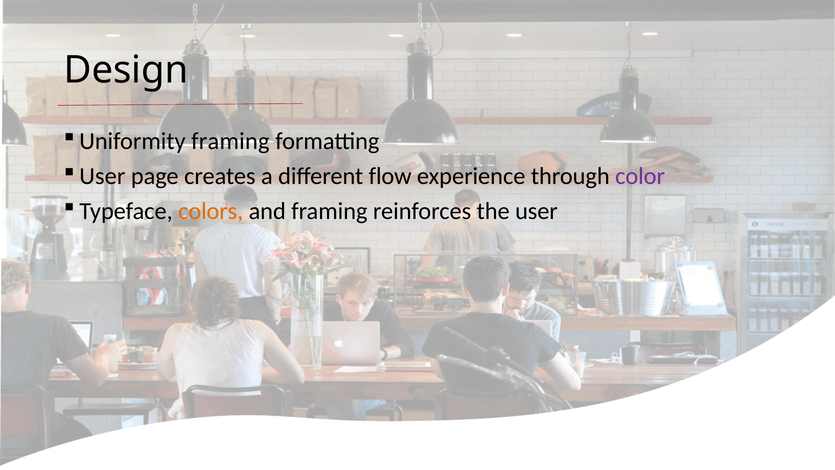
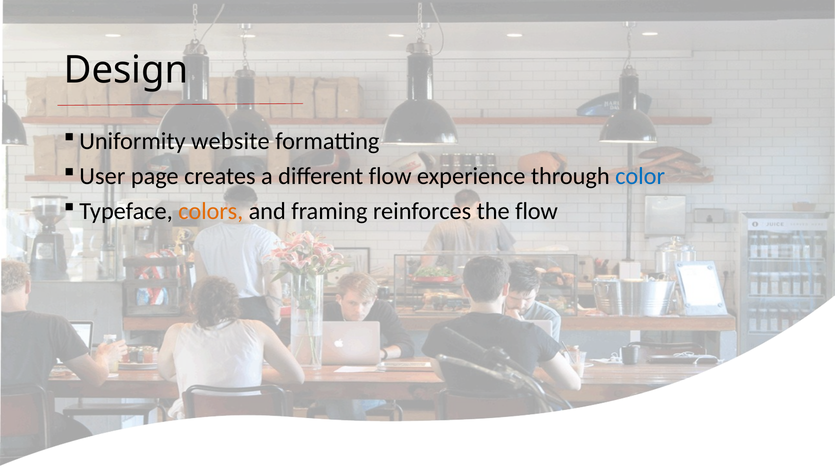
Uniformity framing: framing -> website
color colour: purple -> blue
the user: user -> flow
